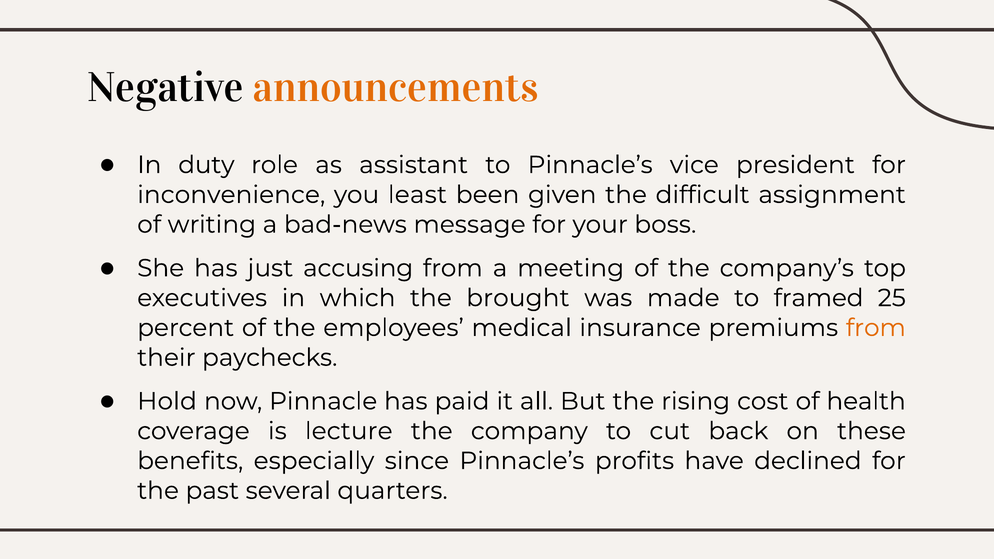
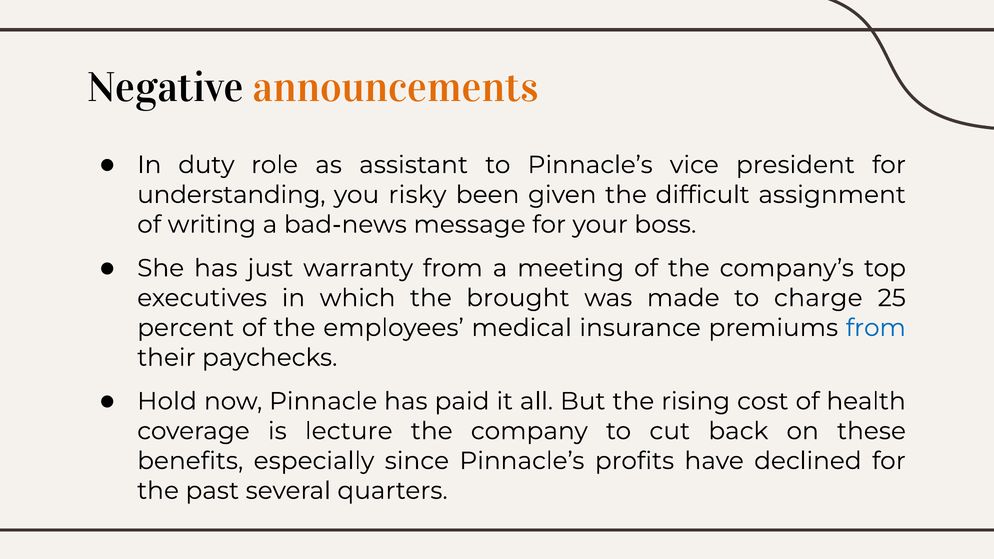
inconvenience: inconvenience -> understanding
least: least -> risky
accusing: accusing -> warranty
framed: framed -> charge
from at (876, 328) colour: orange -> blue
